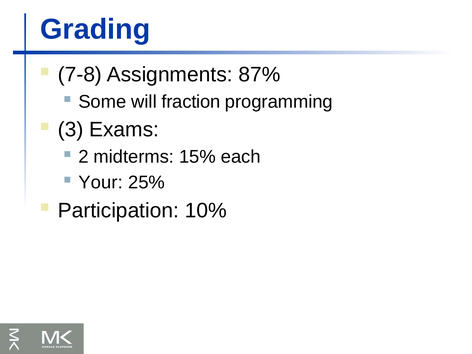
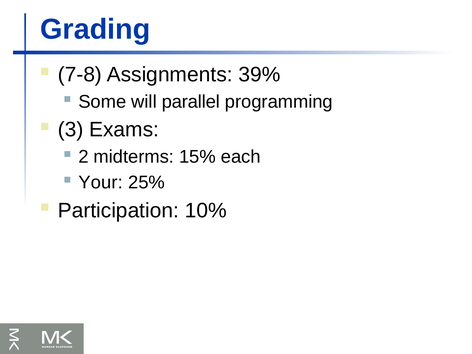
87%: 87% -> 39%
fraction: fraction -> parallel
